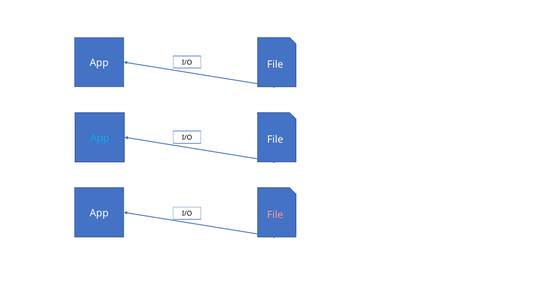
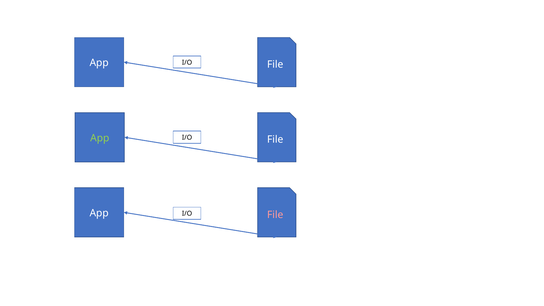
App at (100, 138) colour: light blue -> light green
